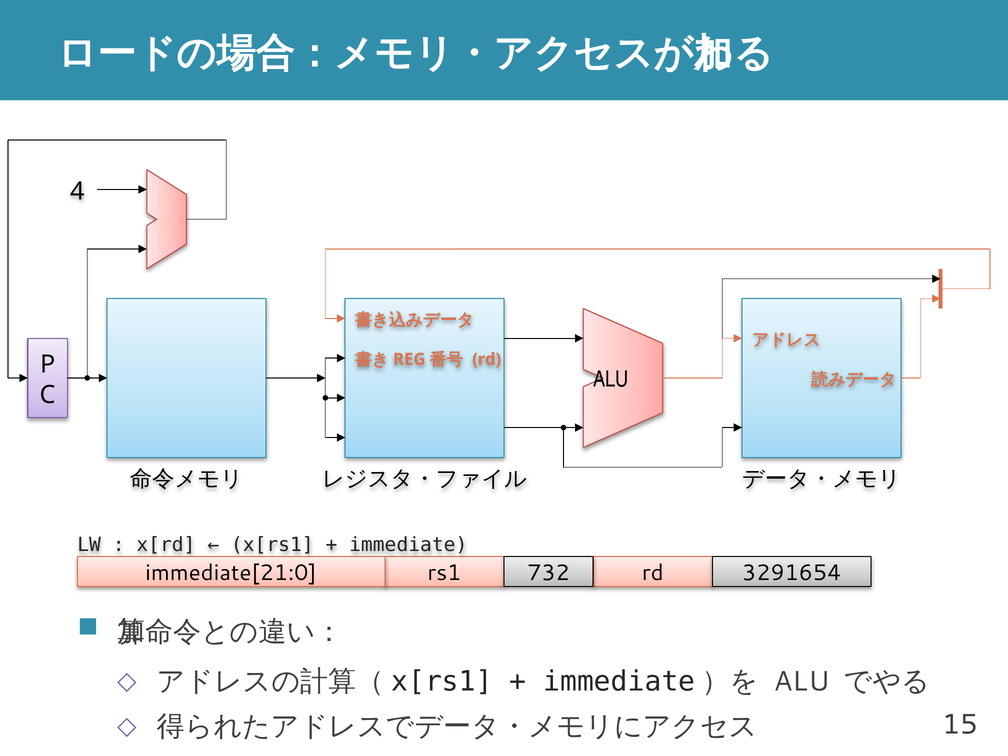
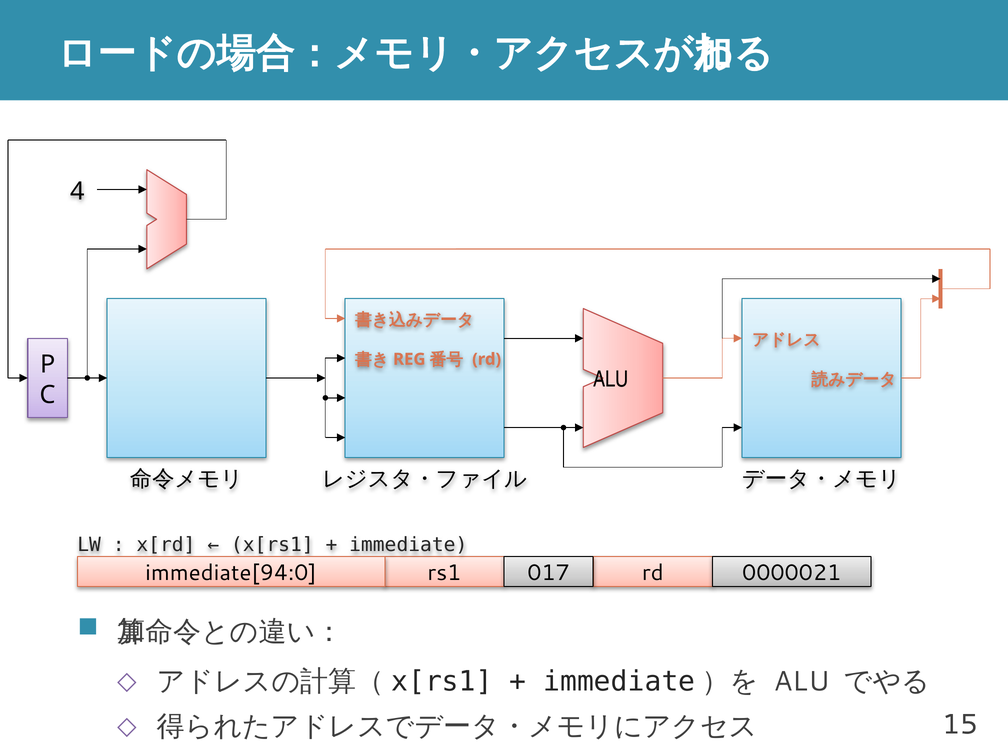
immediate[21:0: immediate[21:0 -> immediate[94:0
732: 732 -> 017
3291654: 3291654 -> 0000021
